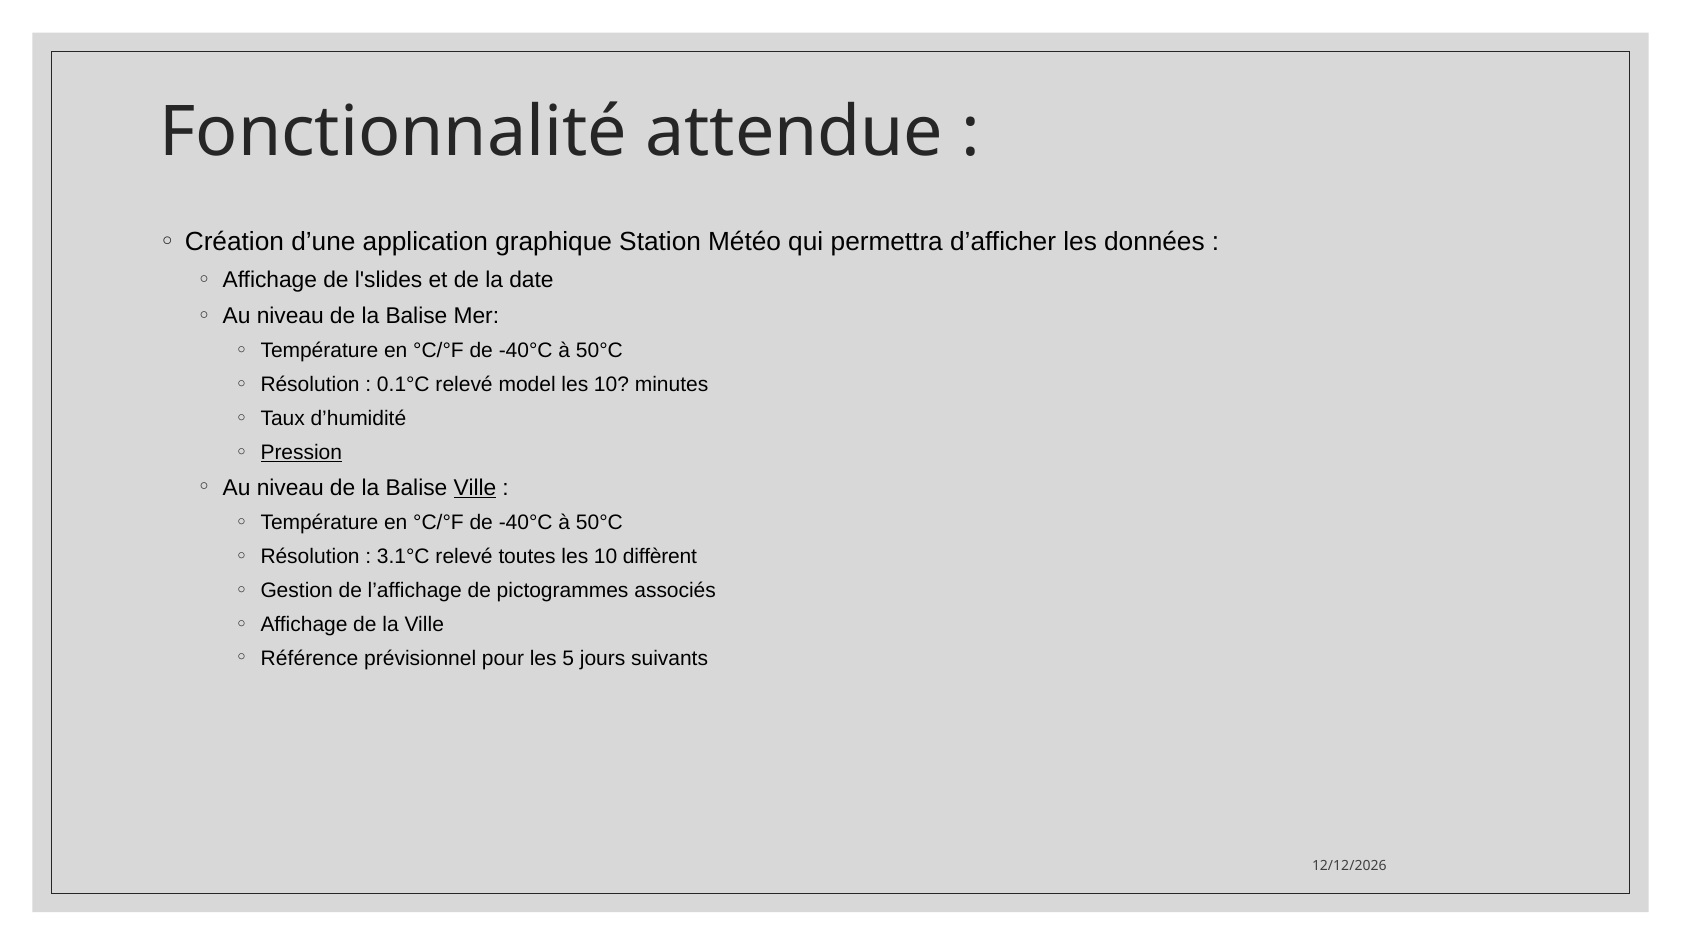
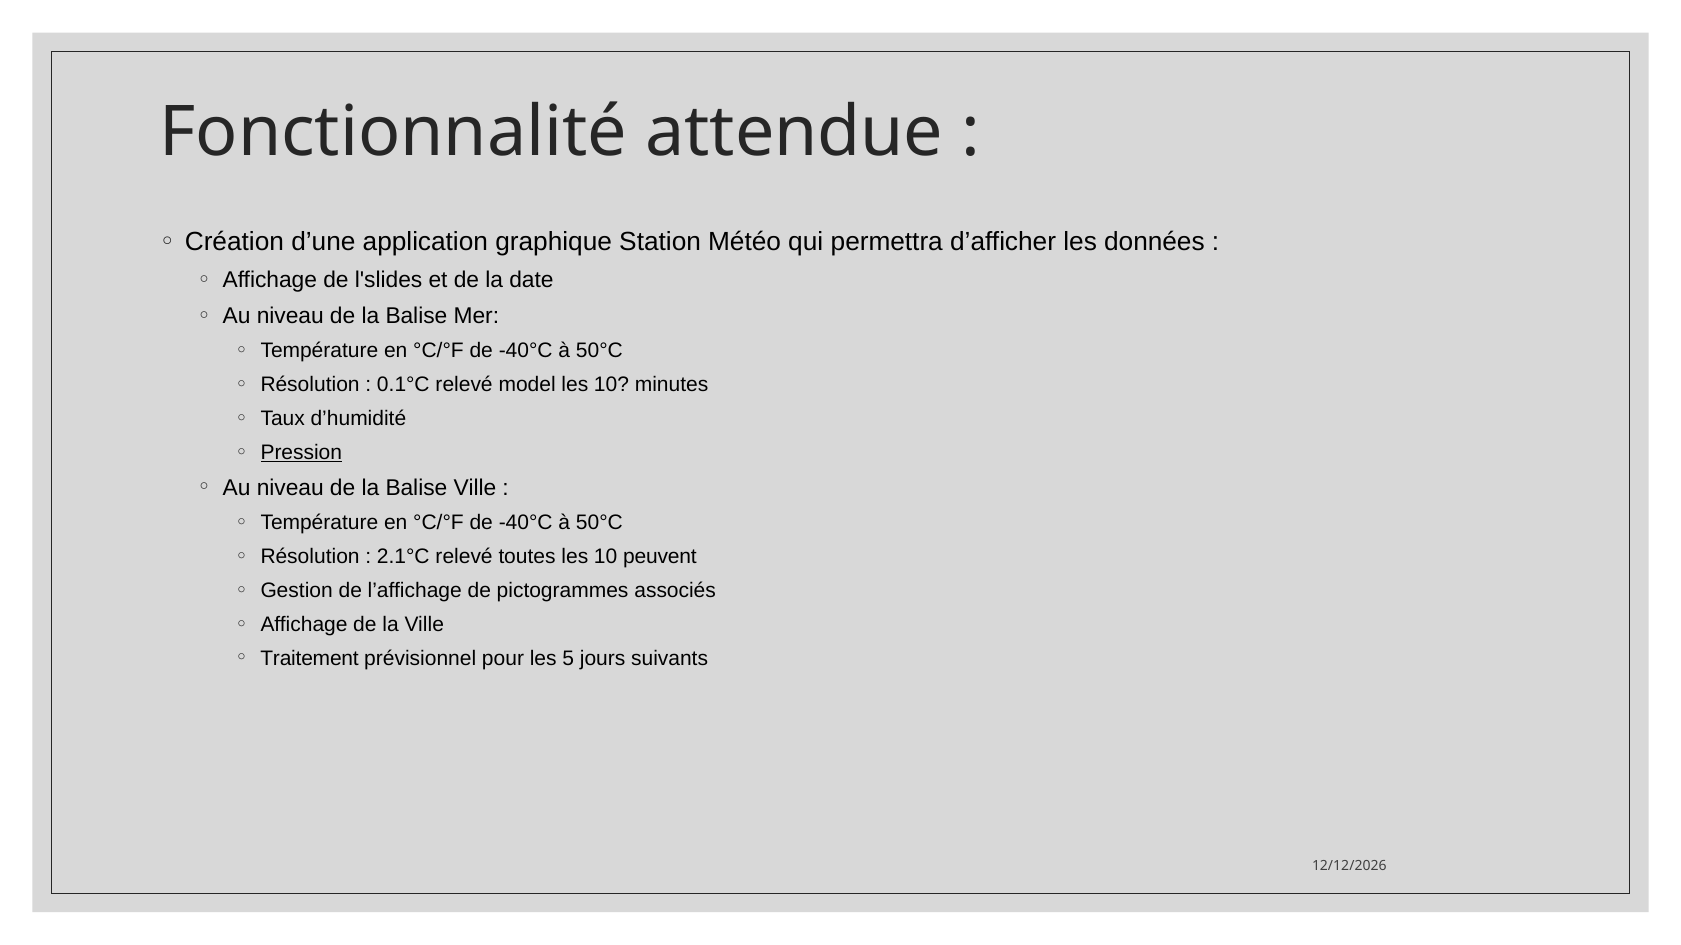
Ville at (475, 488) underline: present -> none
3.1°C: 3.1°C -> 2.1°C
diffèrent: diffèrent -> peuvent
Référence: Référence -> Traitement
